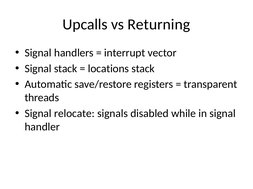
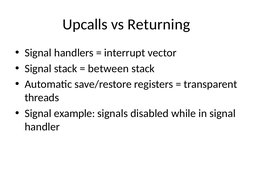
locations: locations -> between
relocate: relocate -> example
